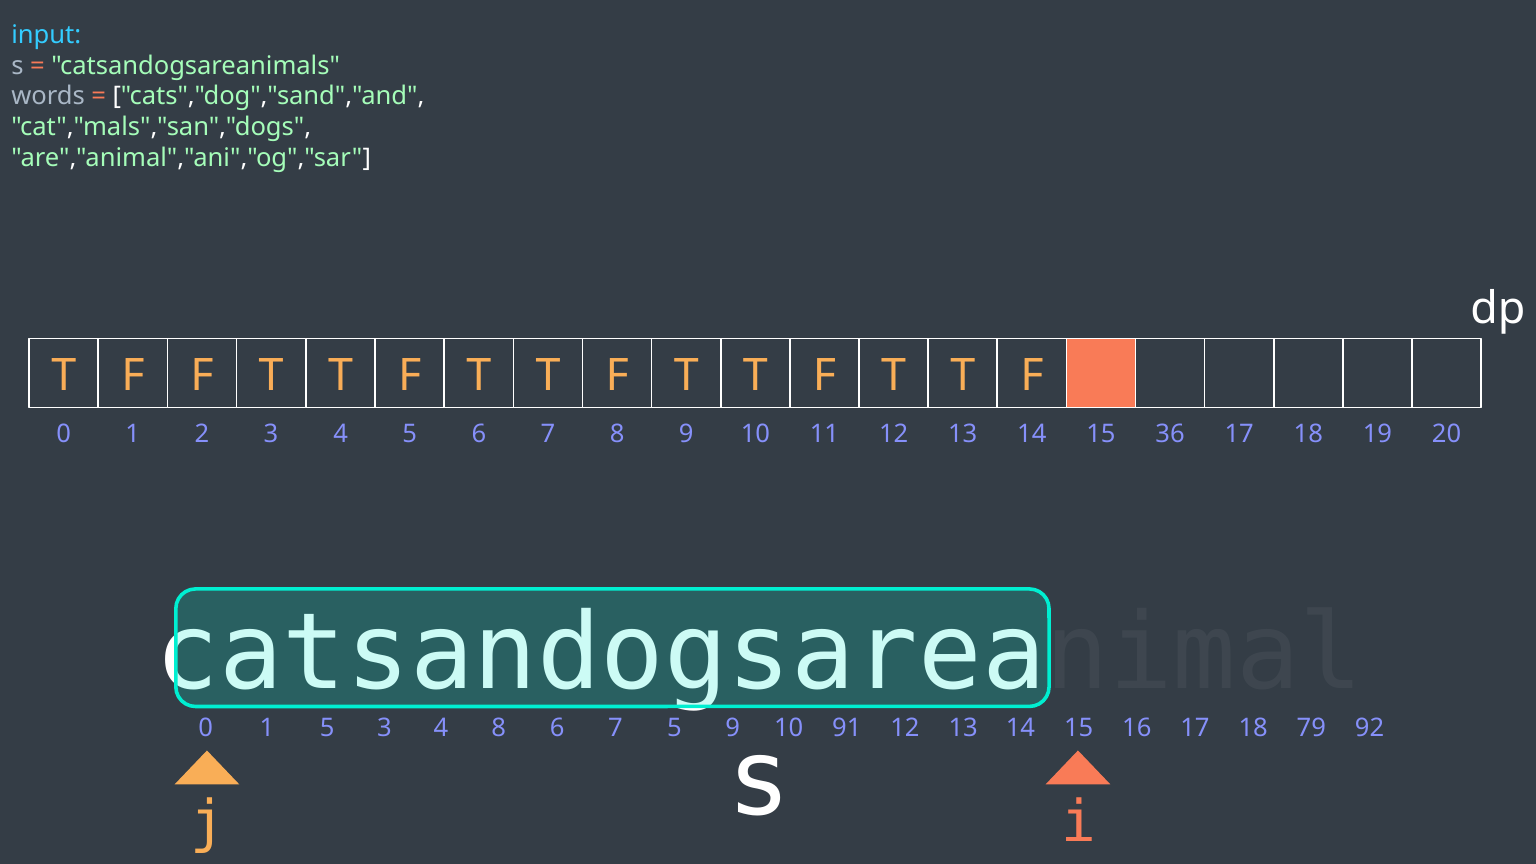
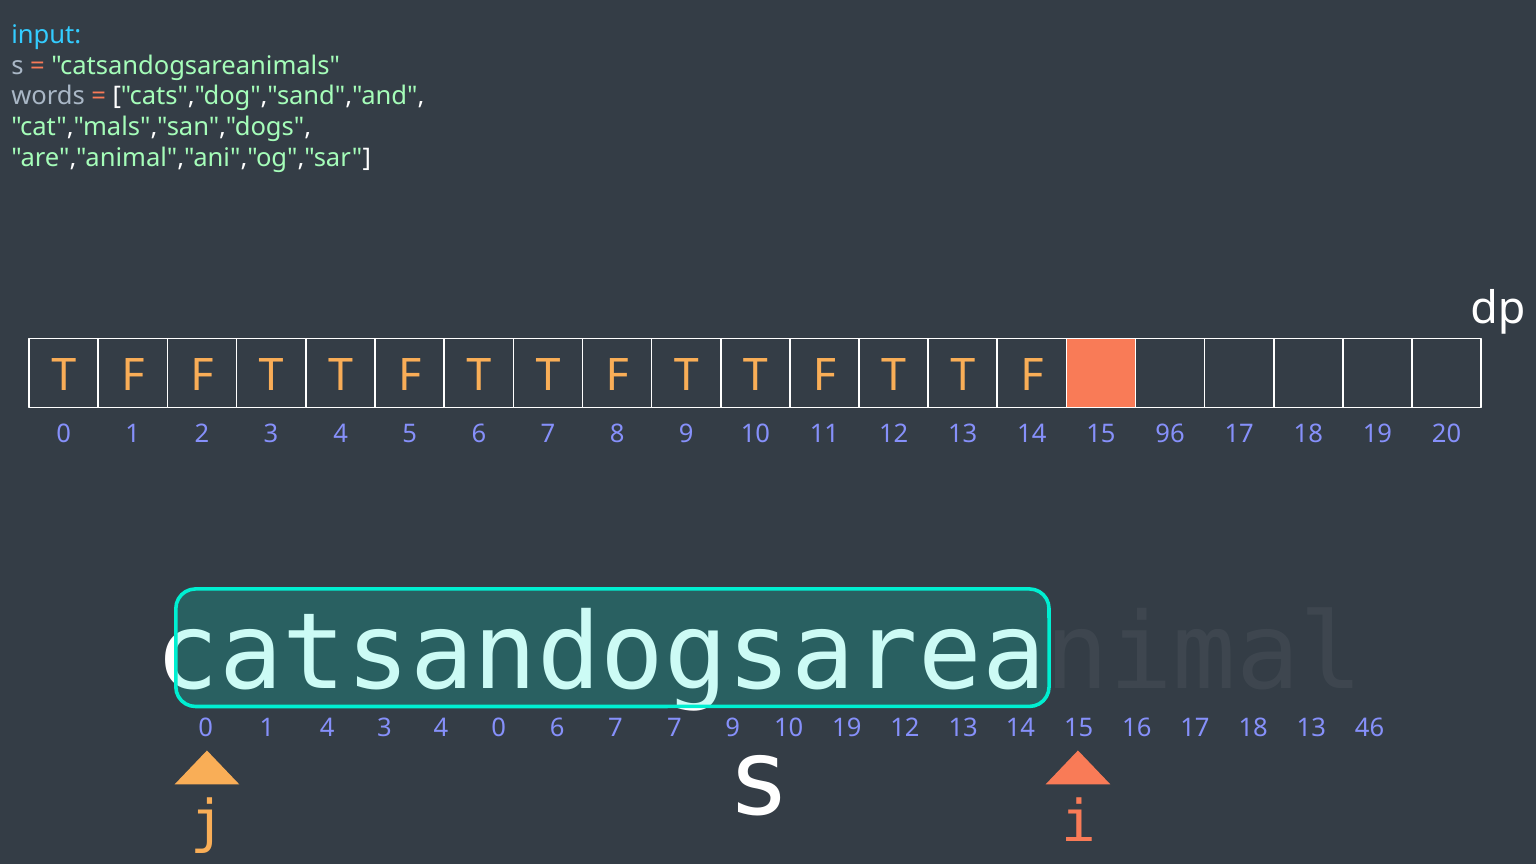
36: 36 -> 96
1 5: 5 -> 4
4 8: 8 -> 0
7 5: 5 -> 7
10 91: 91 -> 19
18 79: 79 -> 13
92: 92 -> 46
